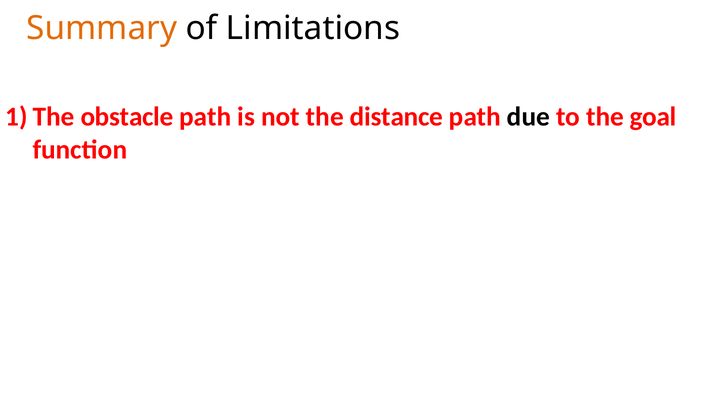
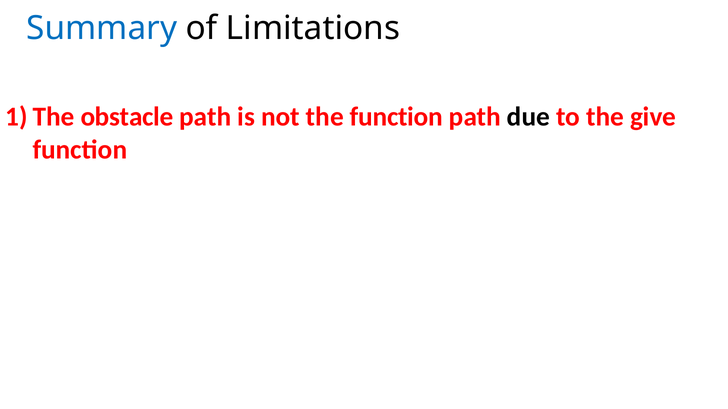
Summary colour: orange -> blue
the distance: distance -> function
goal: goal -> give
